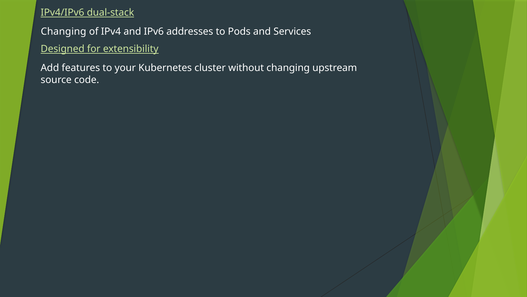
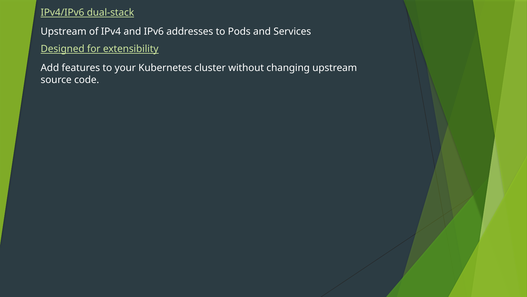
Changing at (64, 31): Changing -> Upstream
